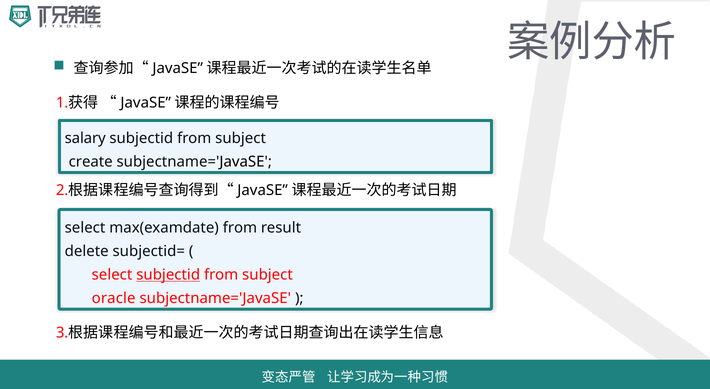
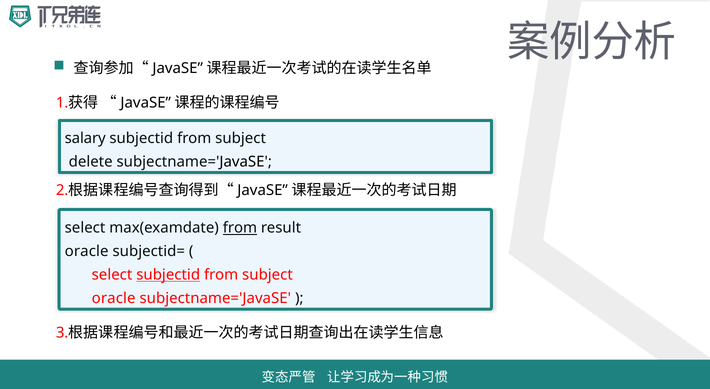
create: create -> delete
from at (240, 228) underline: none -> present
delete at (87, 251): delete -> oracle
